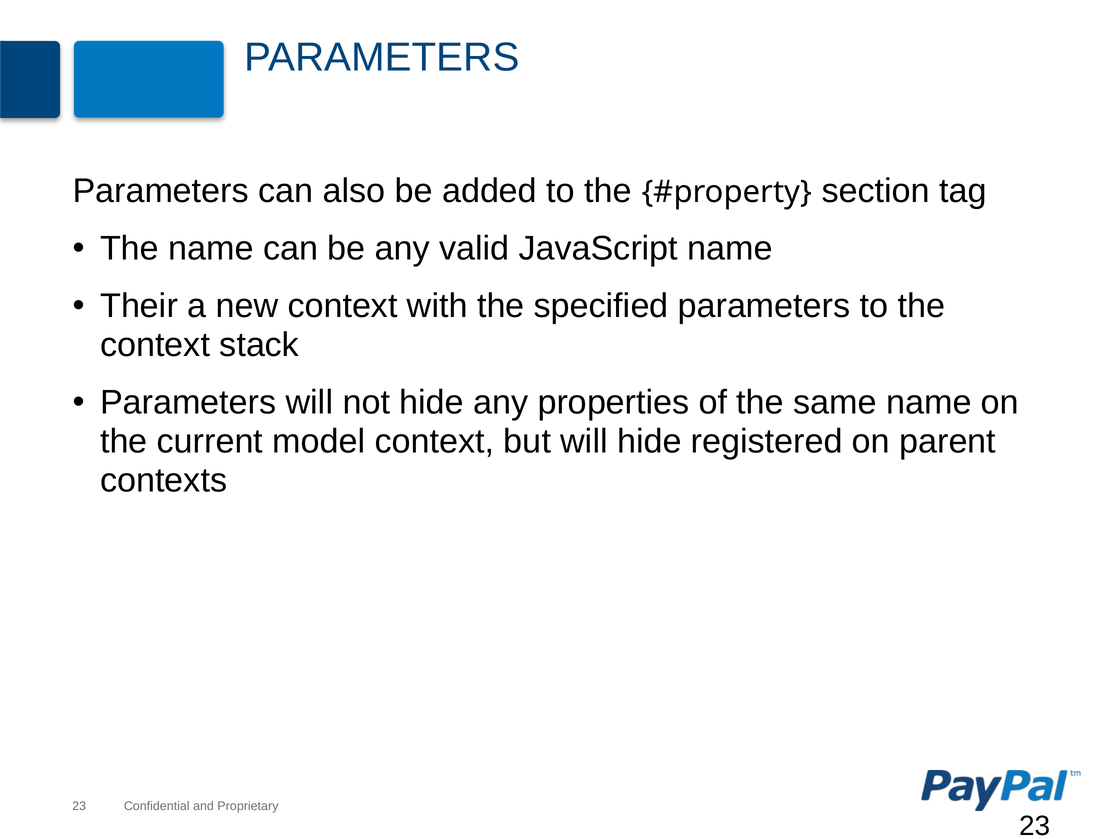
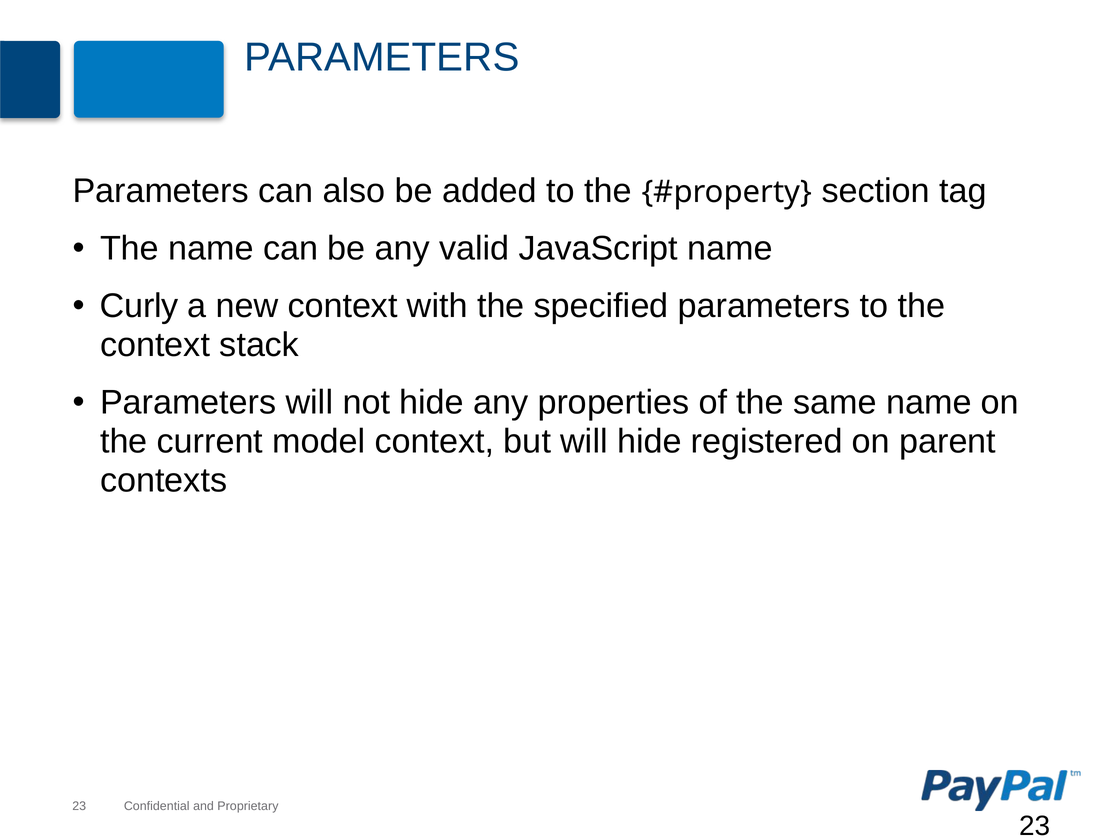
Their: Their -> Curly
